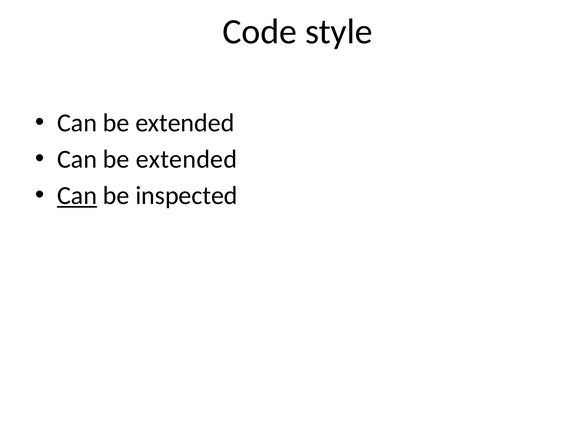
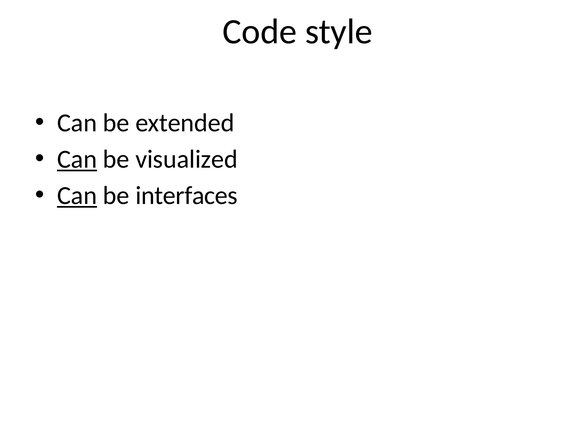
Can at (77, 159) underline: none -> present
extended at (186, 159): extended -> visualized
inspected: inspected -> interfaces
